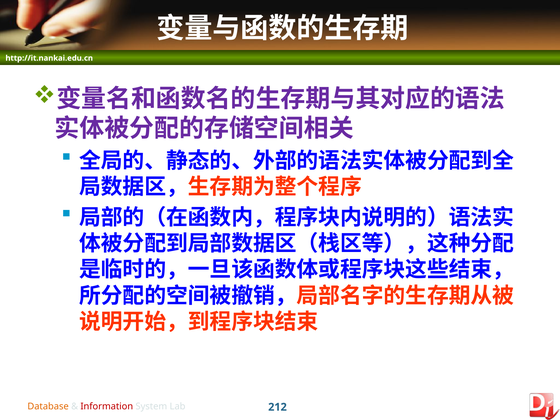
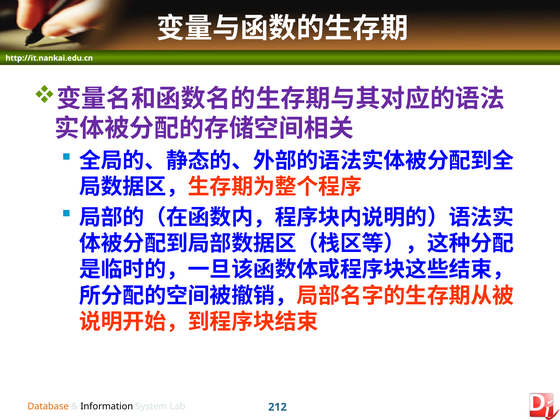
Information colour: red -> black
